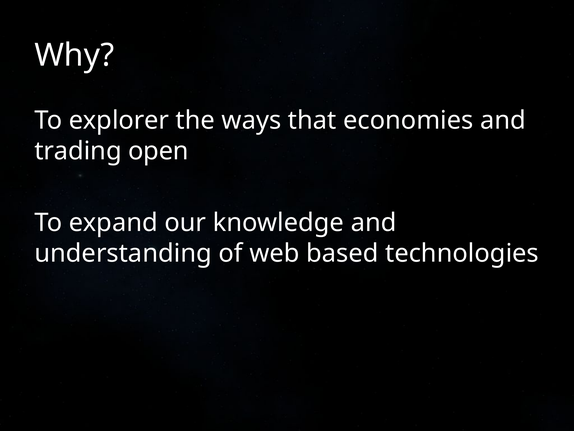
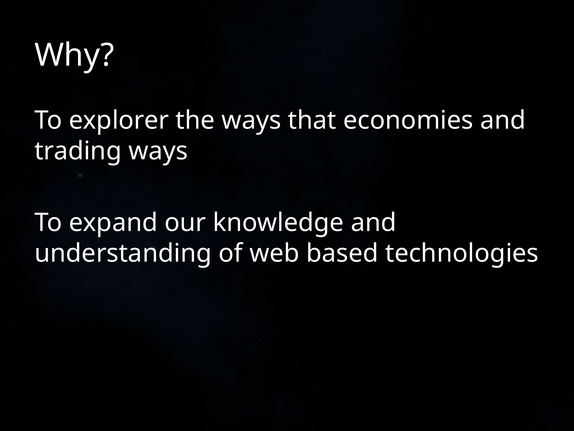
trading open: open -> ways
